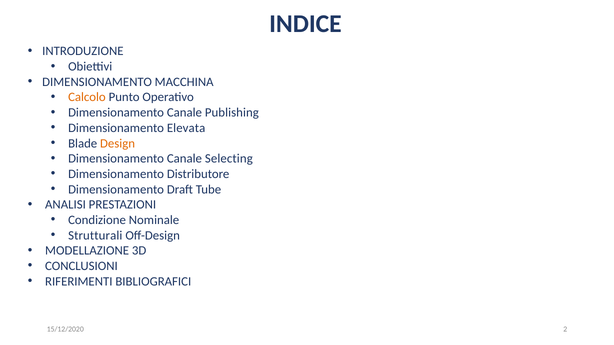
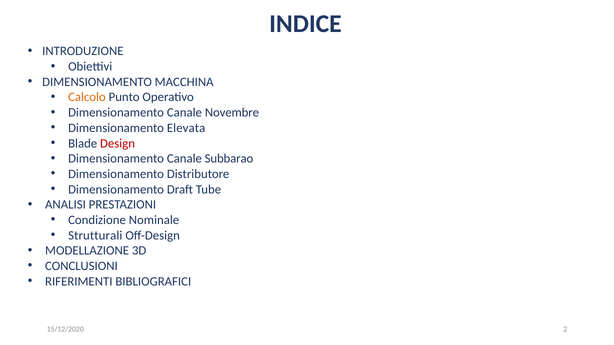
Publishing: Publishing -> Novembre
Design colour: orange -> red
Selecting: Selecting -> Subbarao
